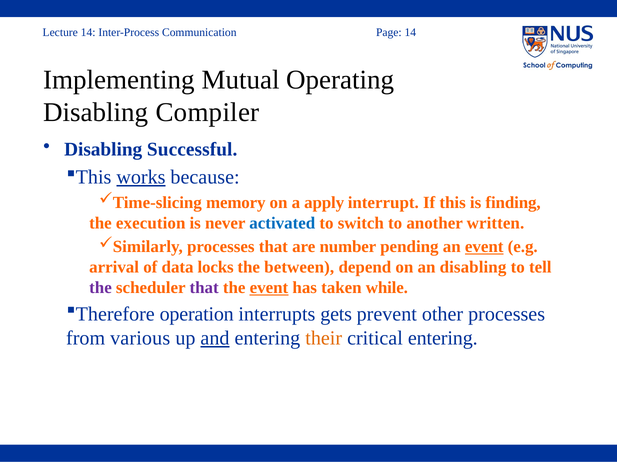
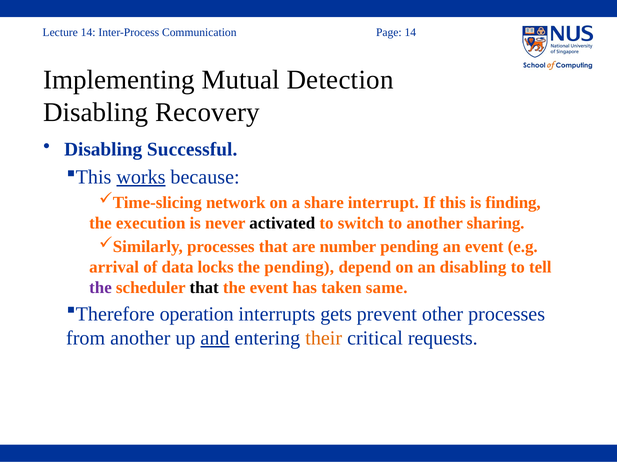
Operating: Operating -> Detection
Compiler: Compiler -> Recovery
memory: memory -> network
apply: apply -> share
activated colour: blue -> black
written: written -> sharing
event at (484, 247) underline: present -> none
the between: between -> pending
that at (204, 287) colour: purple -> black
event at (269, 287) underline: present -> none
while: while -> same
from various: various -> another
critical entering: entering -> requests
